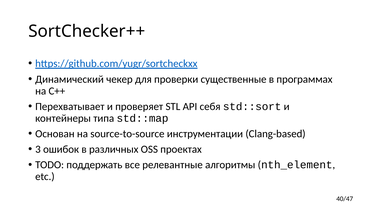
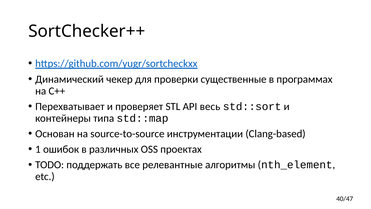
себя: себя -> весь
3: 3 -> 1
